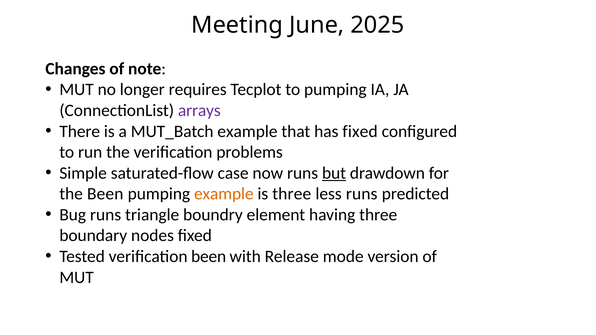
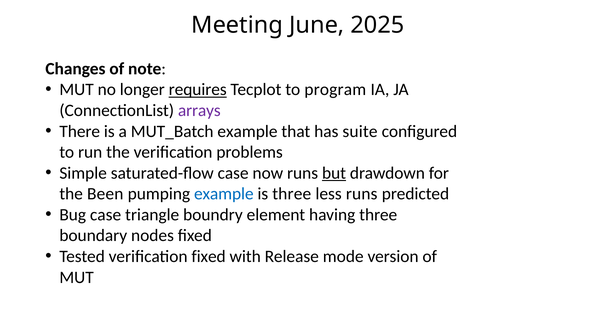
requires underline: none -> present
to pumping: pumping -> program
has fixed: fixed -> suite
example at (224, 194) colour: orange -> blue
Bug runs: runs -> case
verification been: been -> fixed
